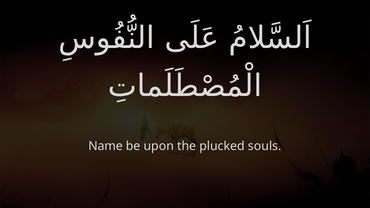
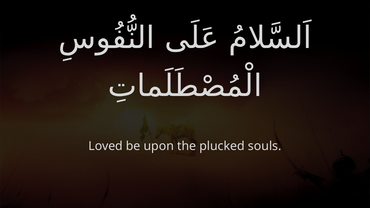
Name: Name -> Loved
